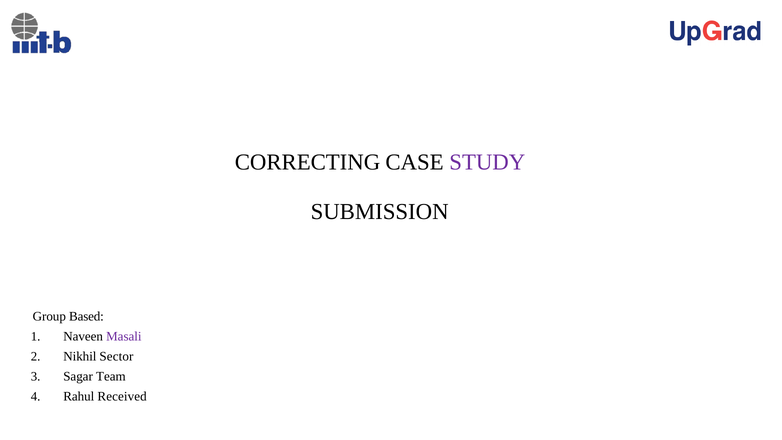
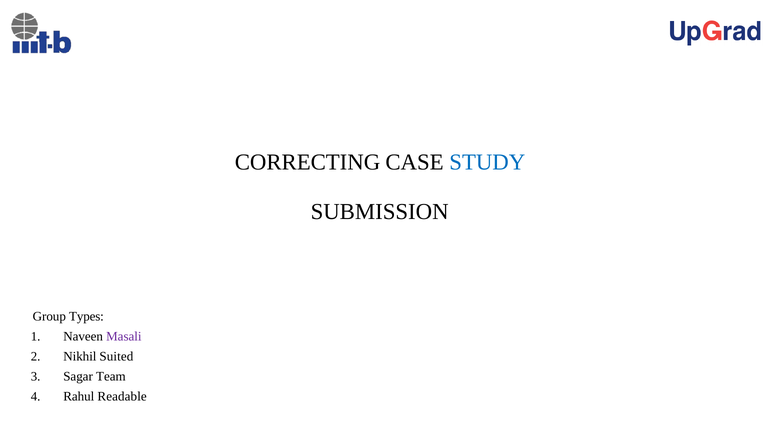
STUDY colour: purple -> blue
Based: Based -> Types
Sector: Sector -> Suited
Received: Received -> Readable
